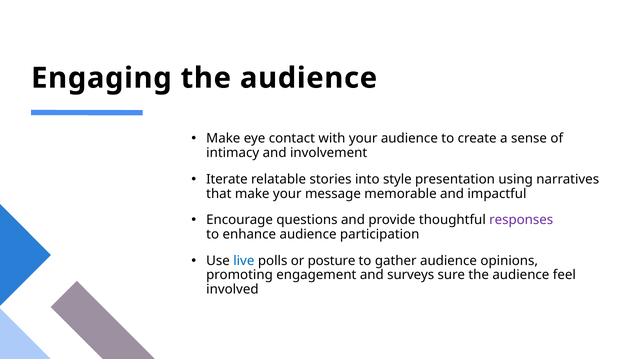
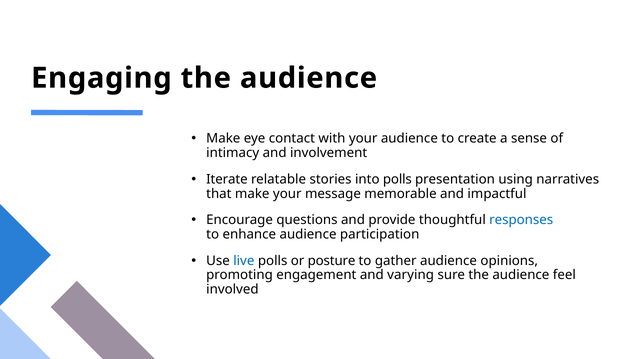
into style: style -> polls
responses colour: purple -> blue
surveys: surveys -> varying
